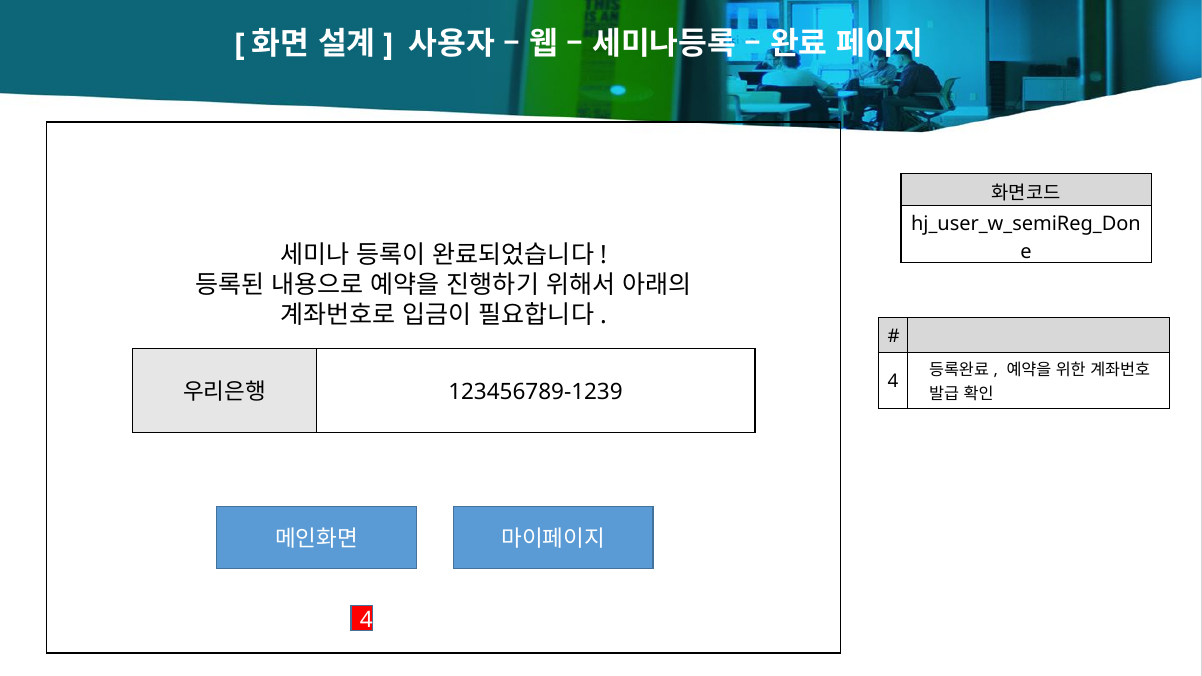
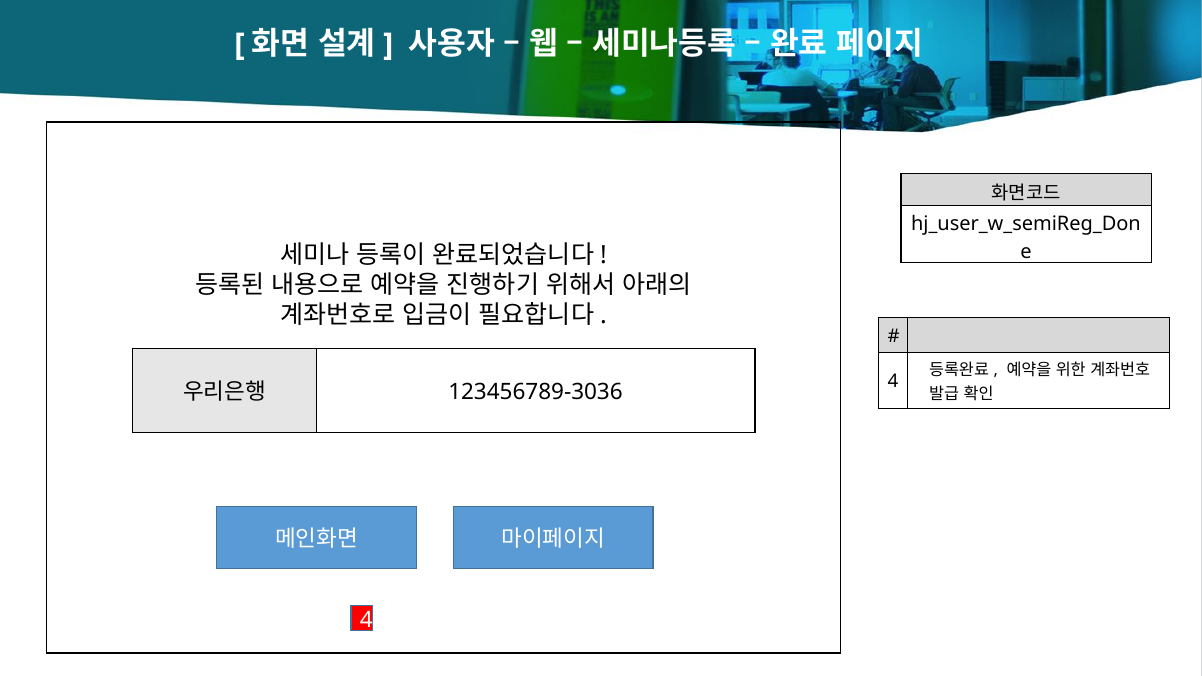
123456789-1239: 123456789-1239 -> 123456789-3036
